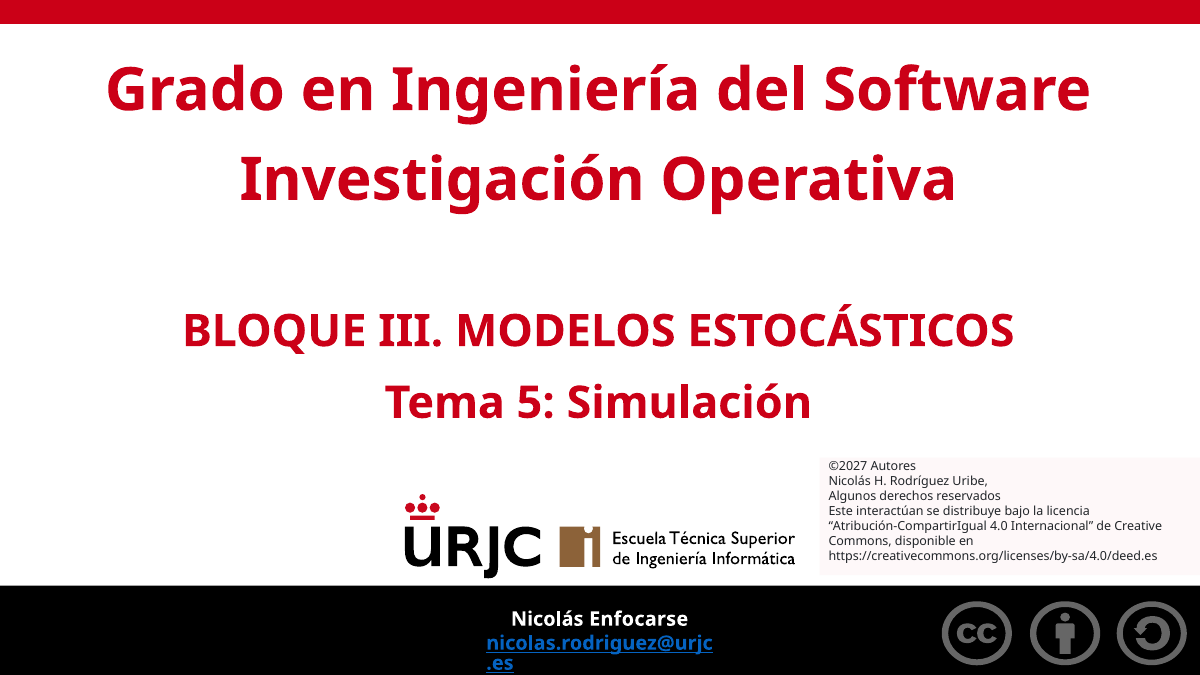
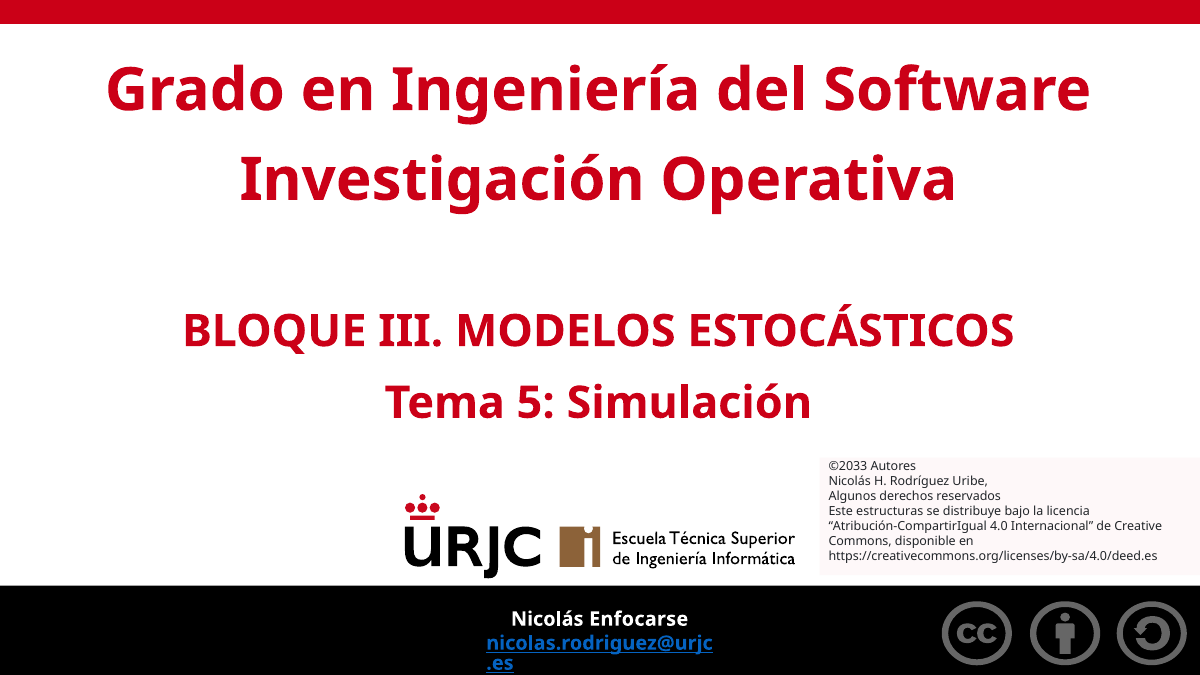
©2027: ©2027 -> ©2033
interactúan: interactúan -> estructuras
